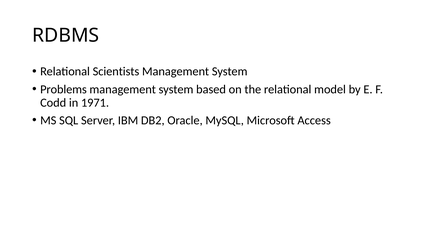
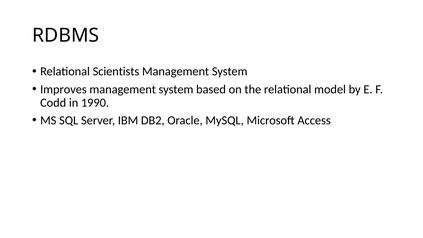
Problems: Problems -> Improves
1971: 1971 -> 1990
